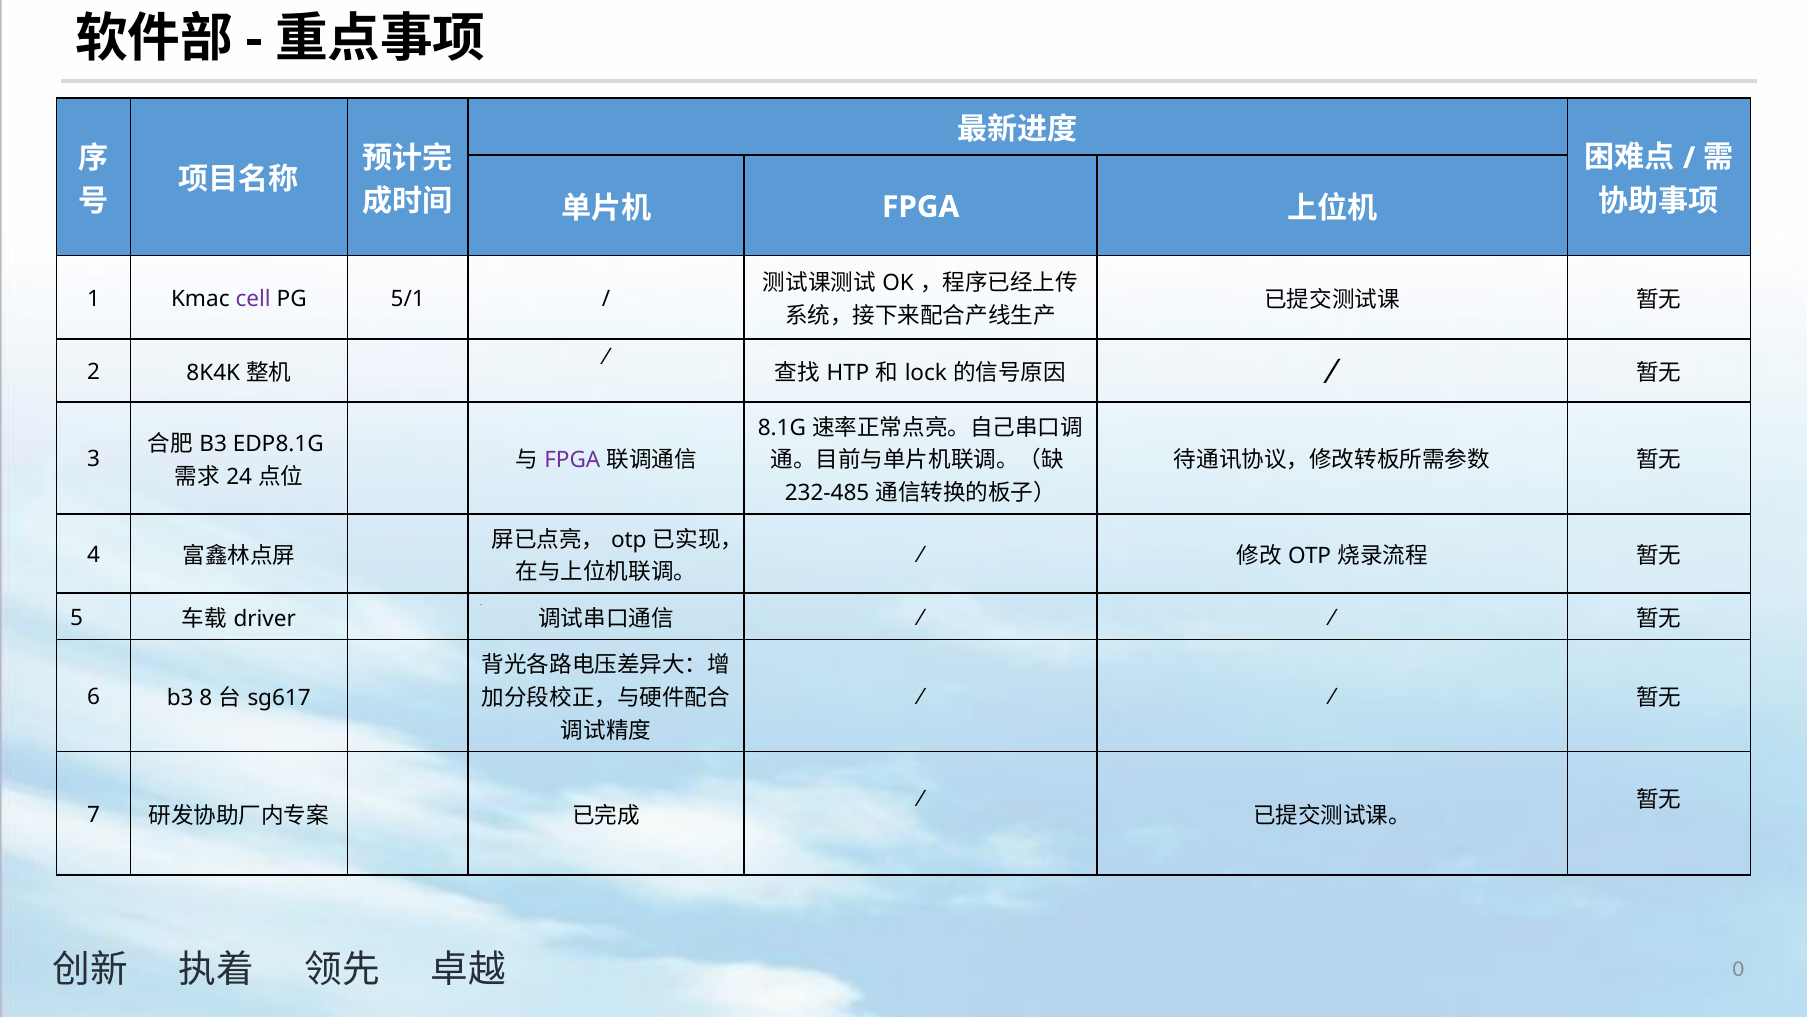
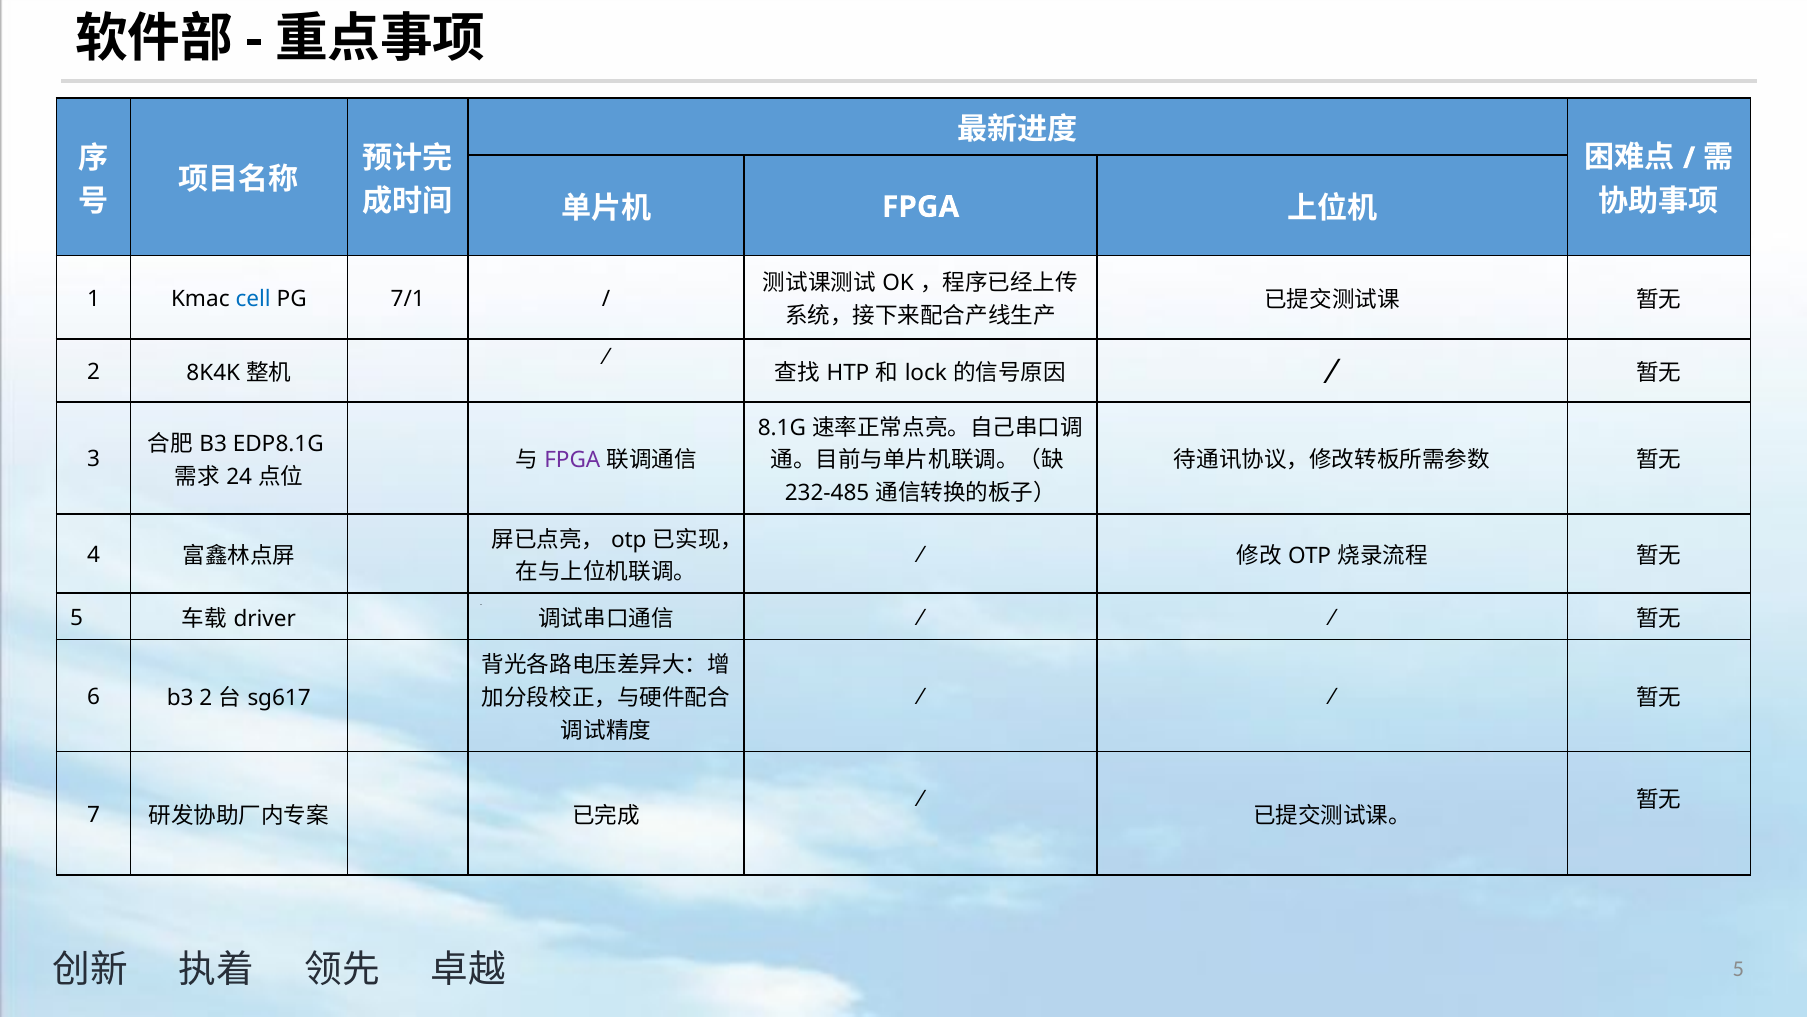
cell colour: purple -> blue
5/1: 5/1 -> 7/1
b3 8: 8 -> 2
0 at (1738, 968): 0 -> 5
